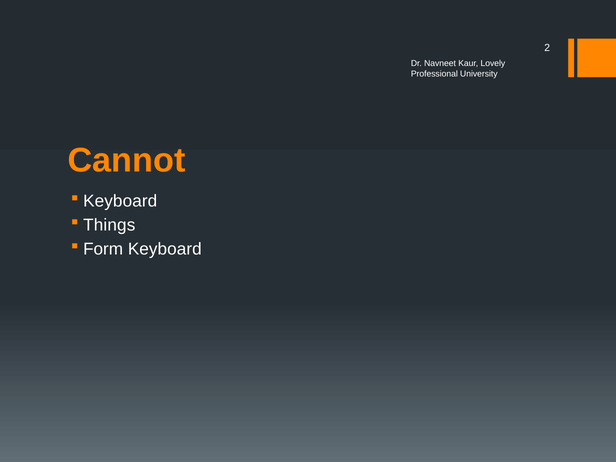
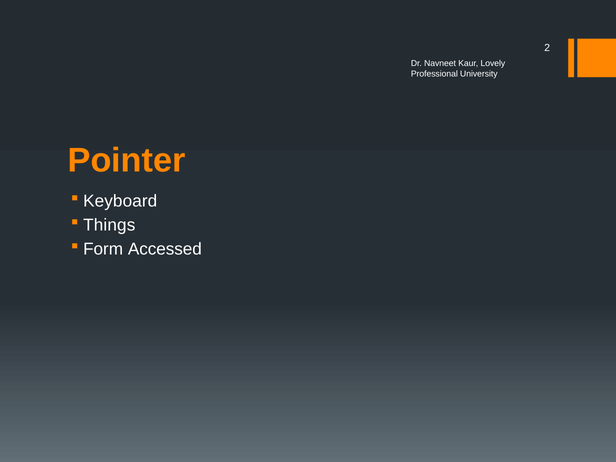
Cannot: Cannot -> Pointer
Form Keyboard: Keyboard -> Accessed
